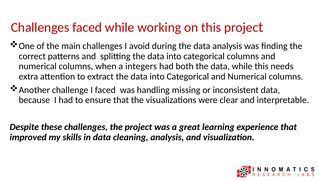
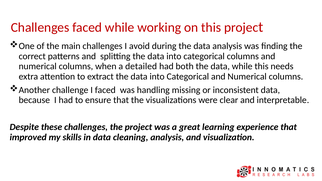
integers: integers -> detailed
